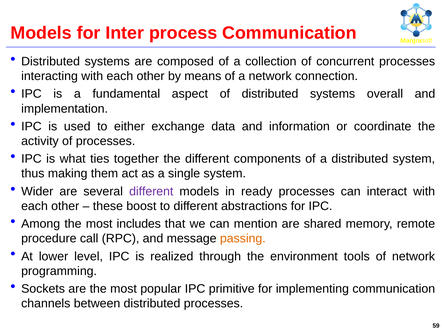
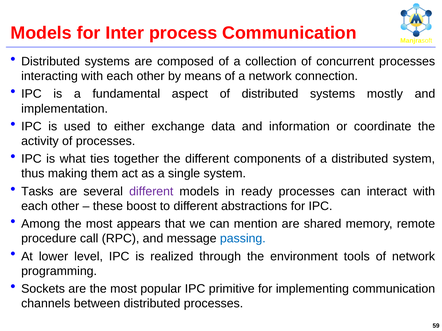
overall: overall -> mostly
Wider: Wider -> Tasks
includes: includes -> appears
passing colour: orange -> blue
